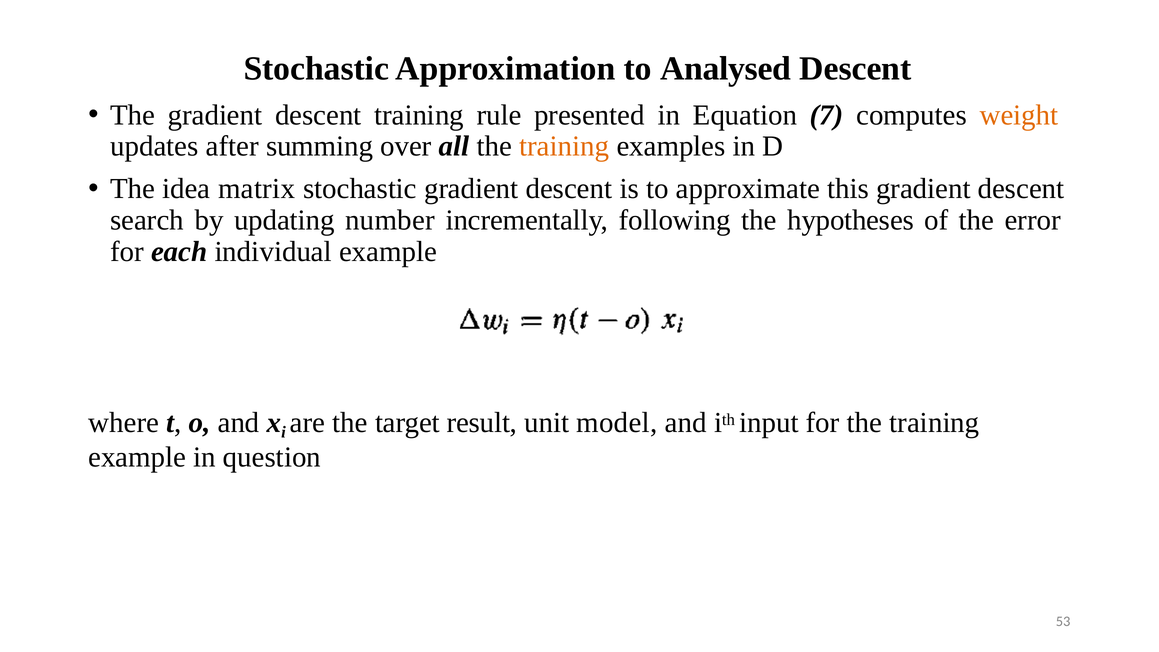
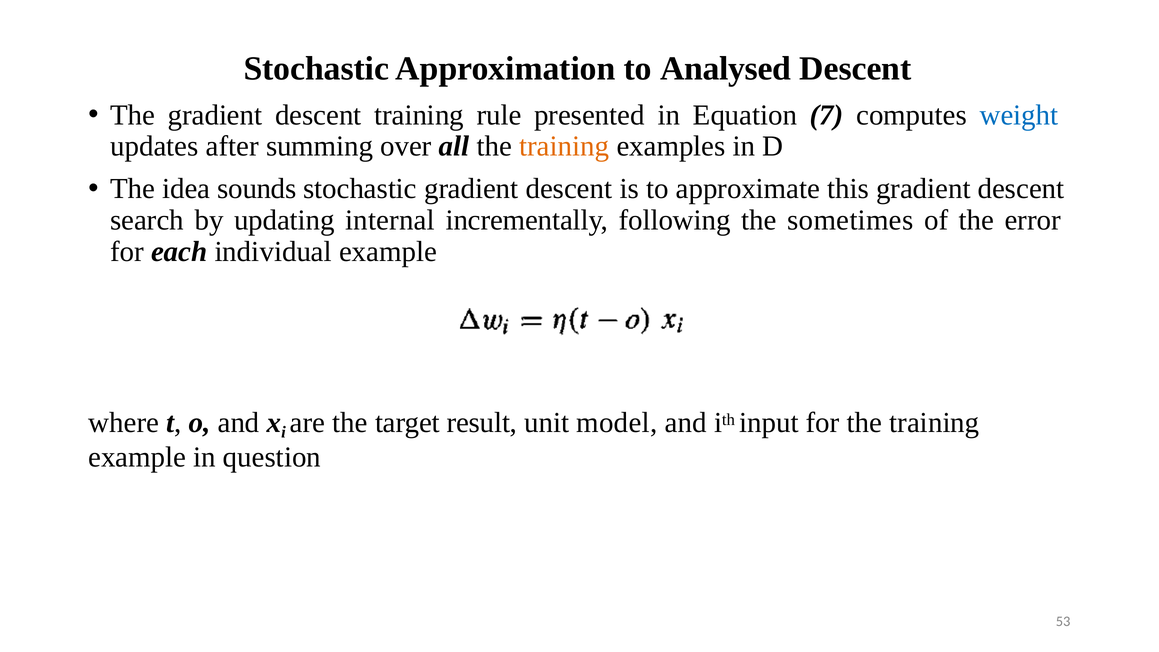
weight colour: orange -> blue
matrix: matrix -> sounds
number: number -> internal
hypotheses: hypotheses -> sometimes
